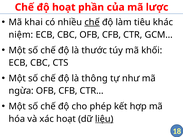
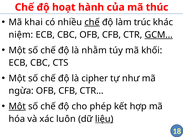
phần: phần -> hành
lược: lược -> thúc
tiêu: tiêu -> trúc
GCM underline: none -> present
thước: thước -> nhằm
thông: thông -> cipher
Một at (17, 107) underline: none -> present
hoạt: hoạt -> luôn
